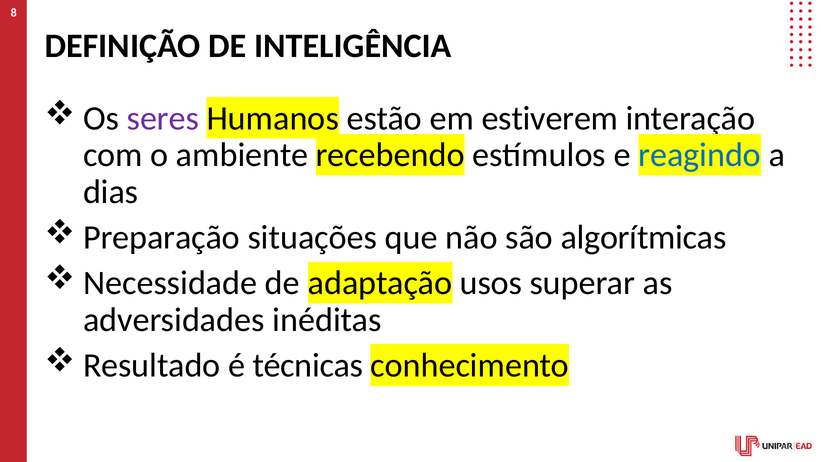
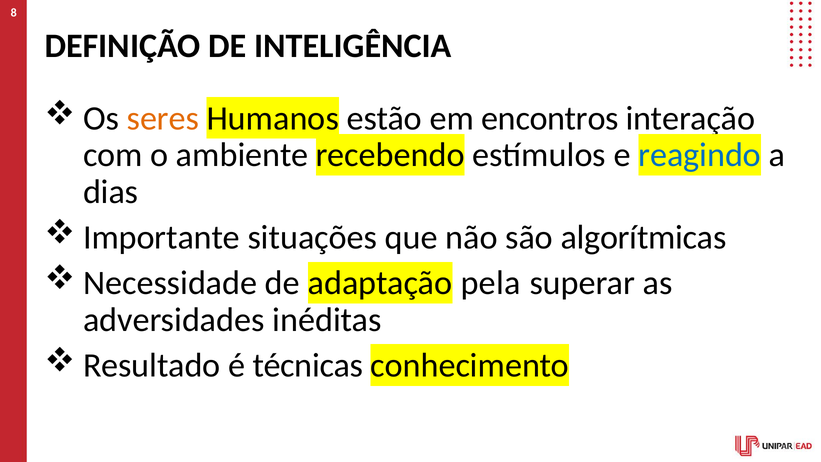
seres colour: purple -> orange
estiverem: estiverem -> encontros
Preparação: Preparação -> Importante
usos: usos -> pela
